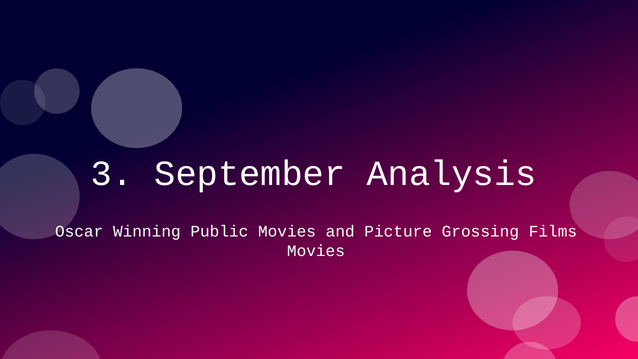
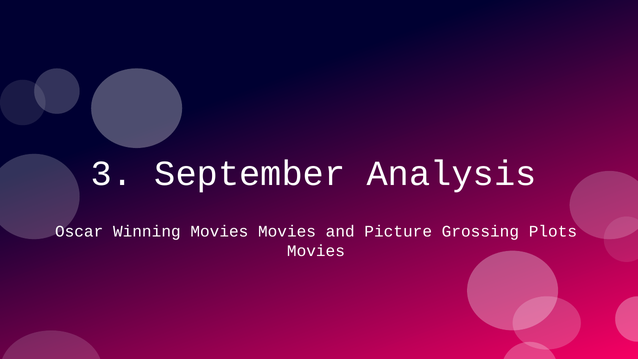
Winning Public: Public -> Movies
Films: Films -> Plots
